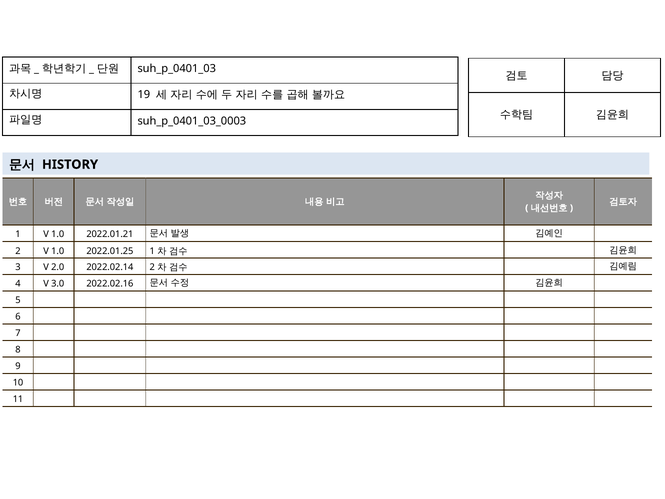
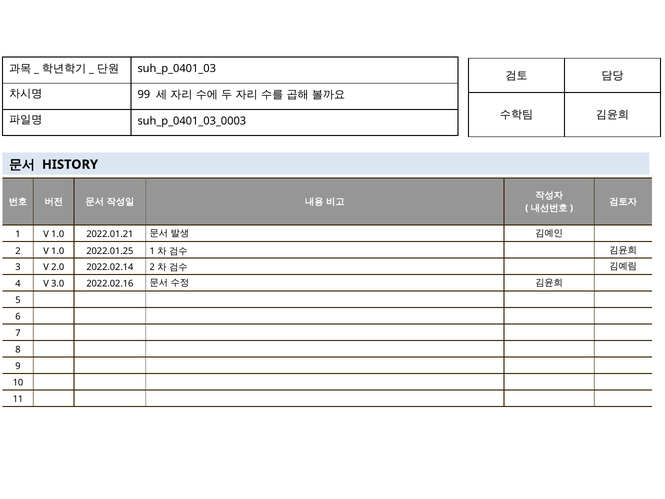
19: 19 -> 99
